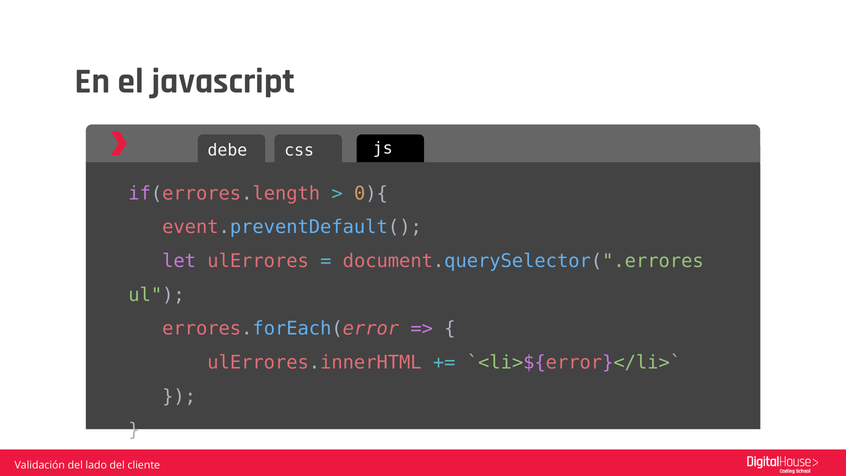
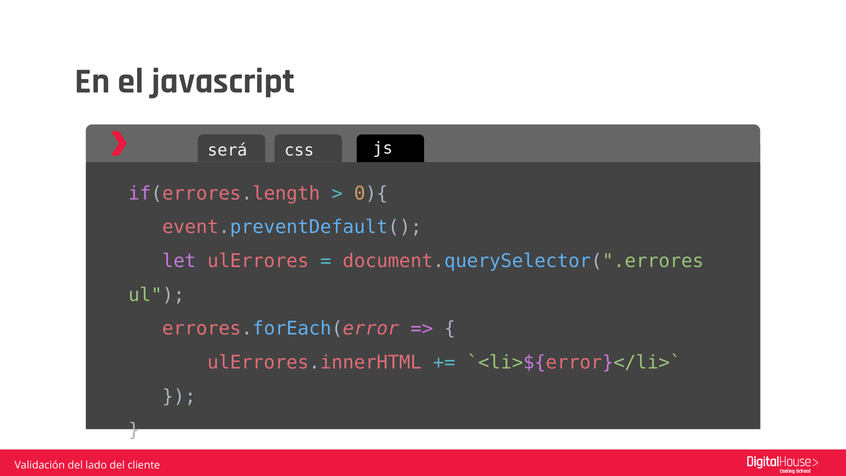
debe: debe -> será
